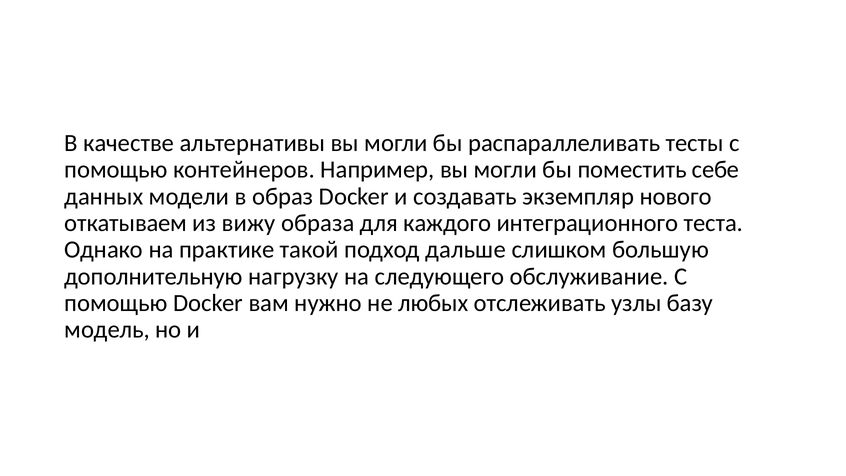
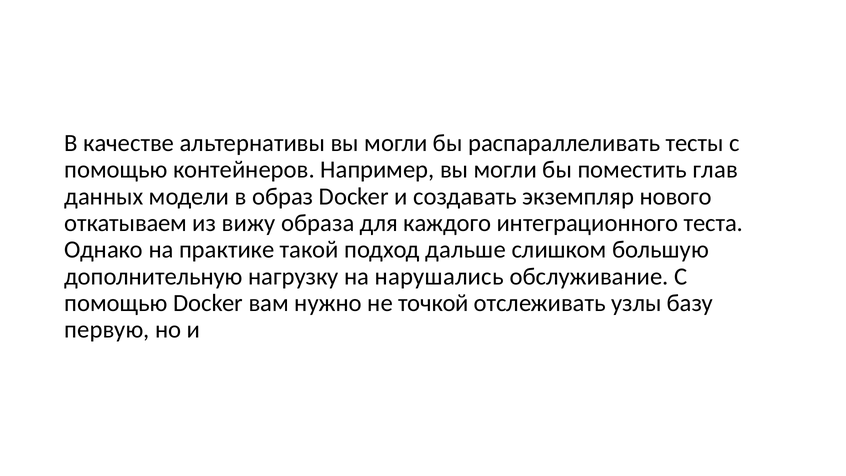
себе: себе -> глав
следующего: следующего -> нарушались
любых: любых -> точкой
модель: модель -> первую
